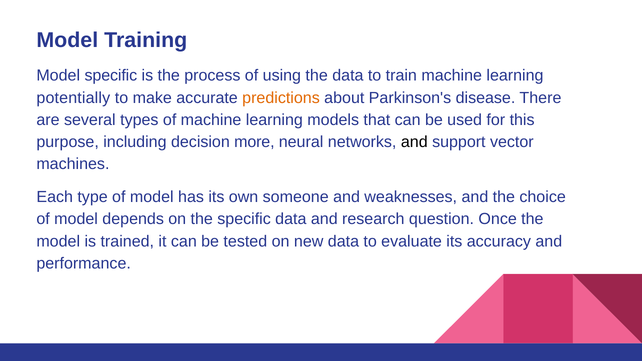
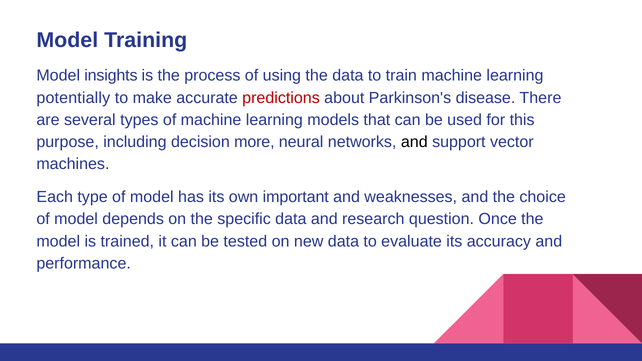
Model specific: specific -> insights
predictions colour: orange -> red
someone: someone -> important
